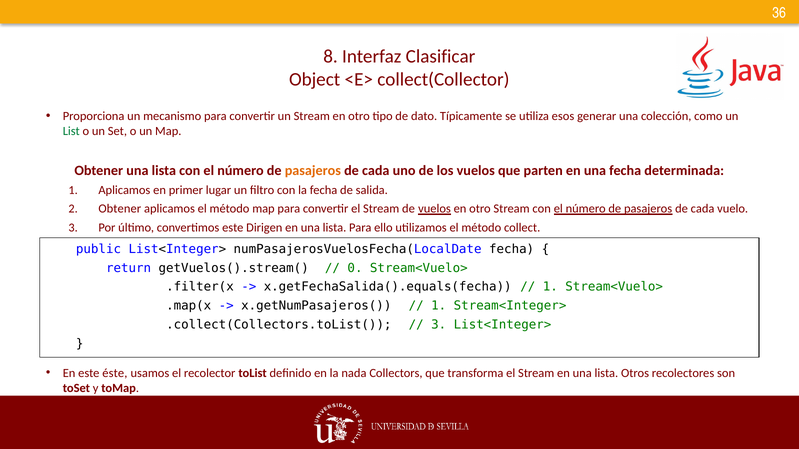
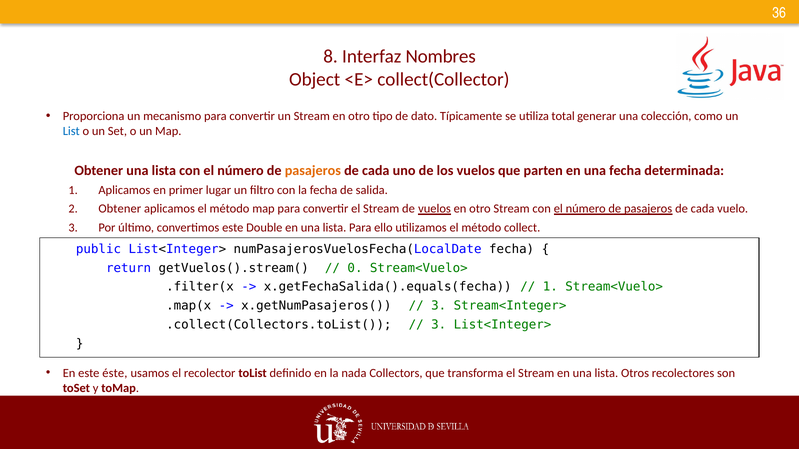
Clasificar: Clasificar -> Nombres
esos: esos -> total
List colour: green -> blue
Dirigen: Dirigen -> Double
1 at (439, 306): 1 -> 3
